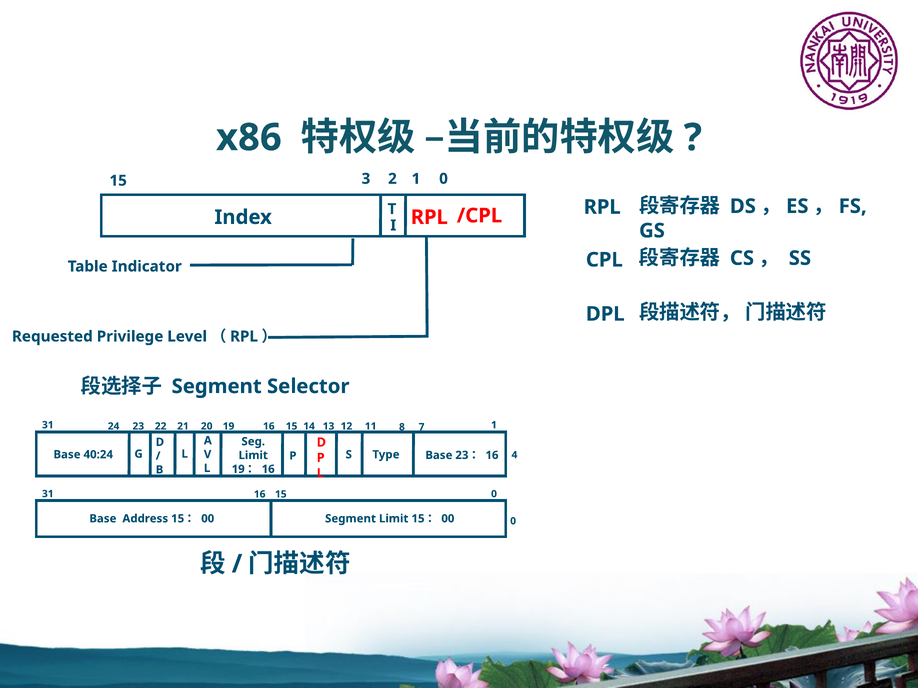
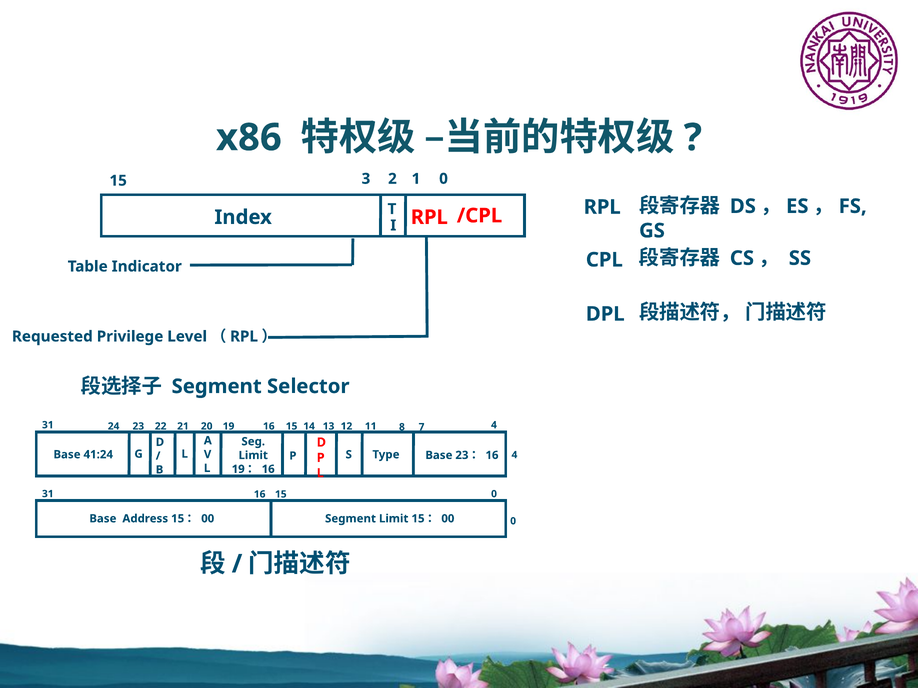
8 1: 1 -> 4
40:24: 40:24 -> 41:24
